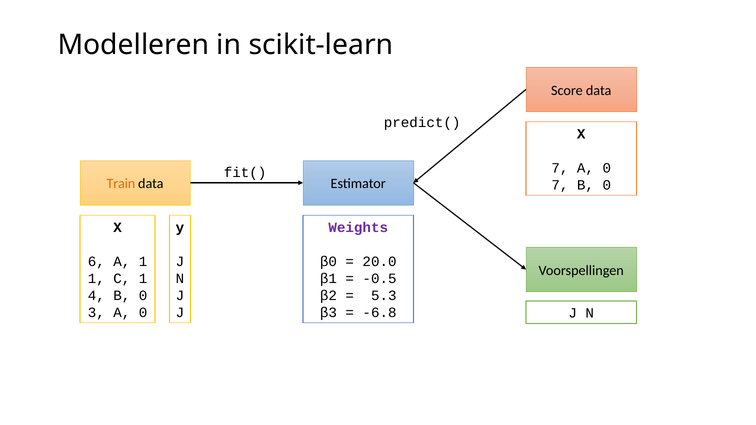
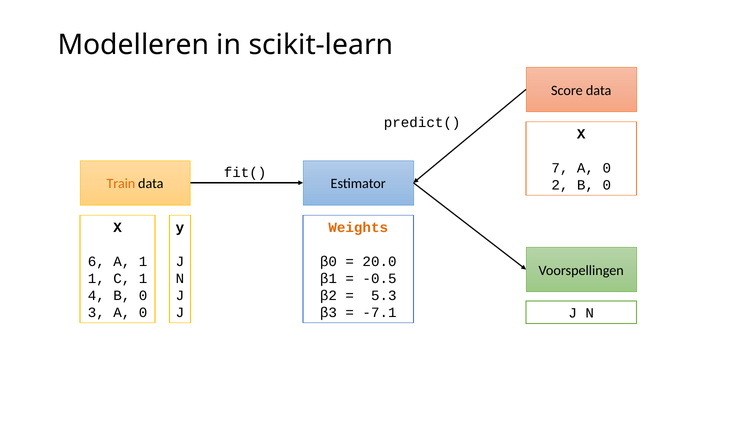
7 at (560, 185): 7 -> 2
Weights colour: purple -> orange
-6.8: -6.8 -> -7.1
